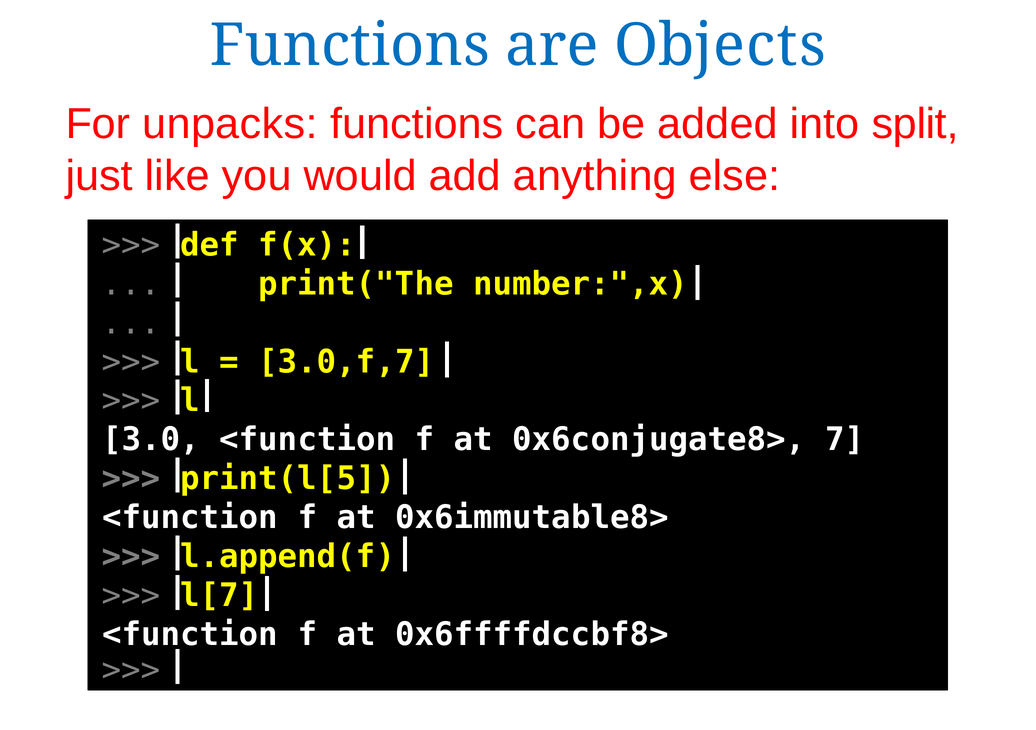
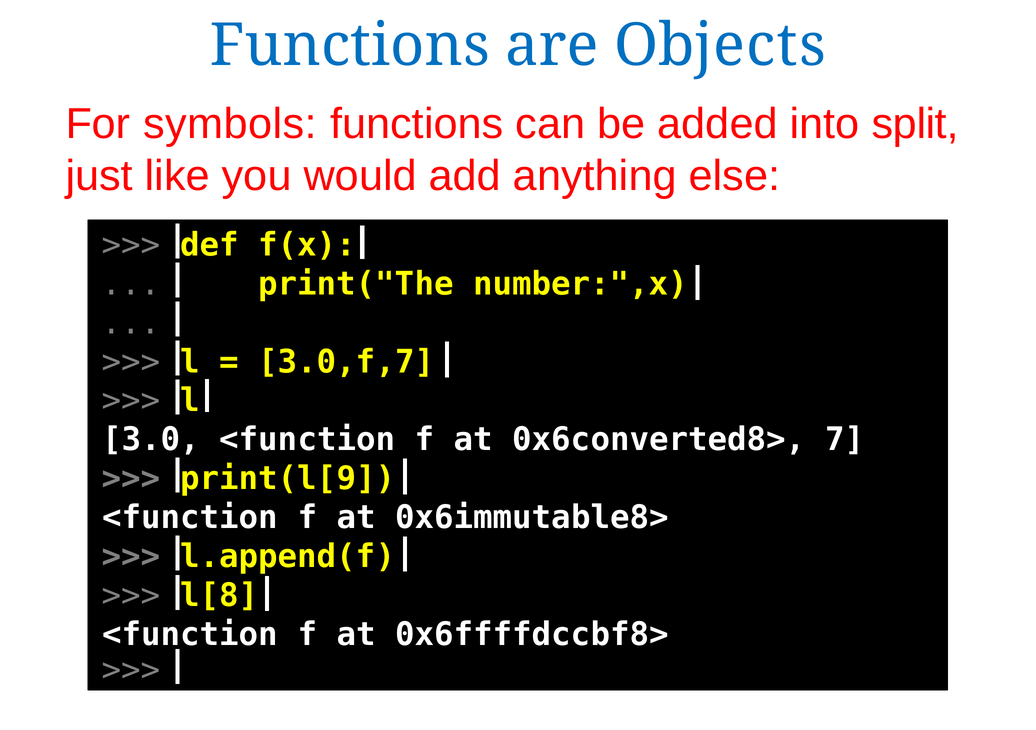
unpacks: unpacks -> symbols
0x6conjugate8>: 0x6conjugate8> -> 0x6converted8>
print(l[5: print(l[5 -> print(l[9
l[7: l[7 -> l[8
